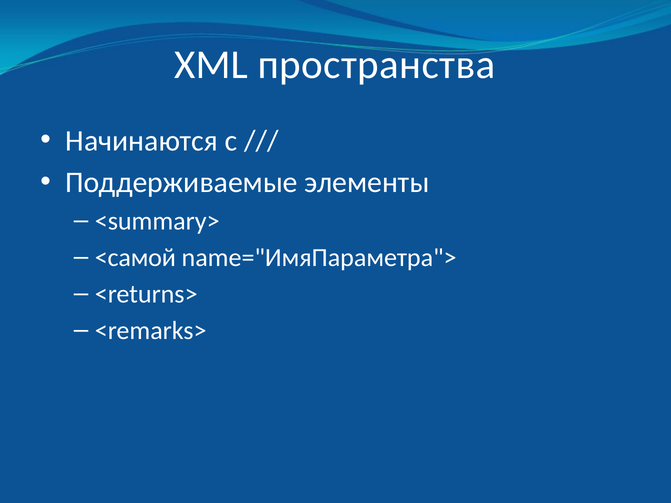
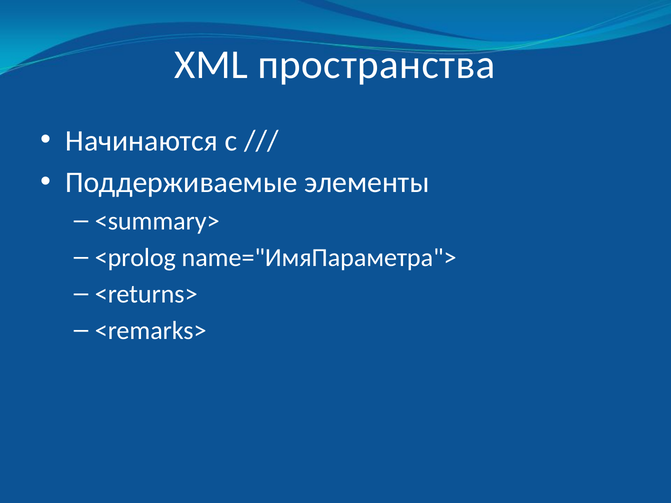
<самой: <самой -> <prolog
